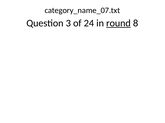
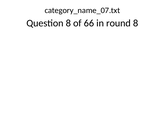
Question 3: 3 -> 8
24: 24 -> 66
round underline: present -> none
